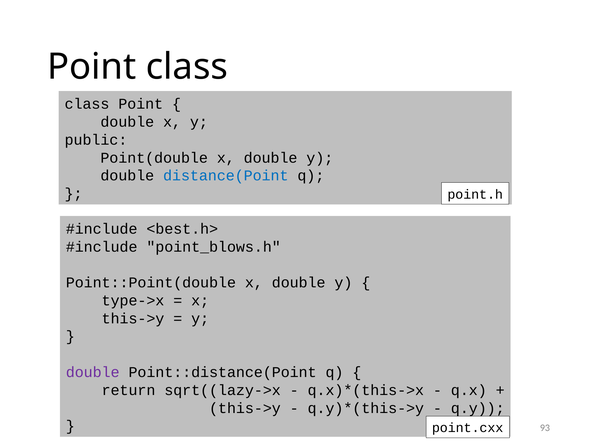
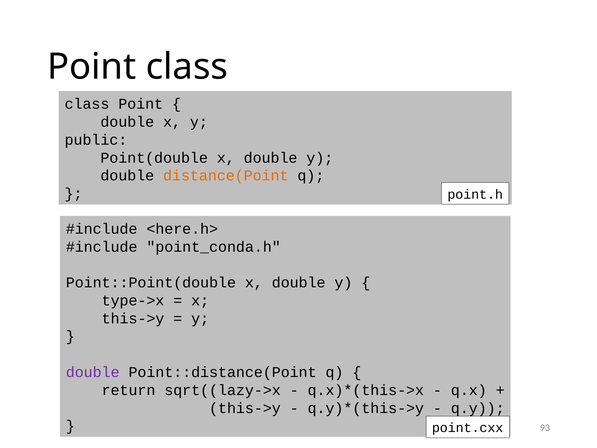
distance(Point colour: blue -> orange
<best.h>: <best.h> -> <here.h>
point_blows.h: point_blows.h -> point_conda.h
